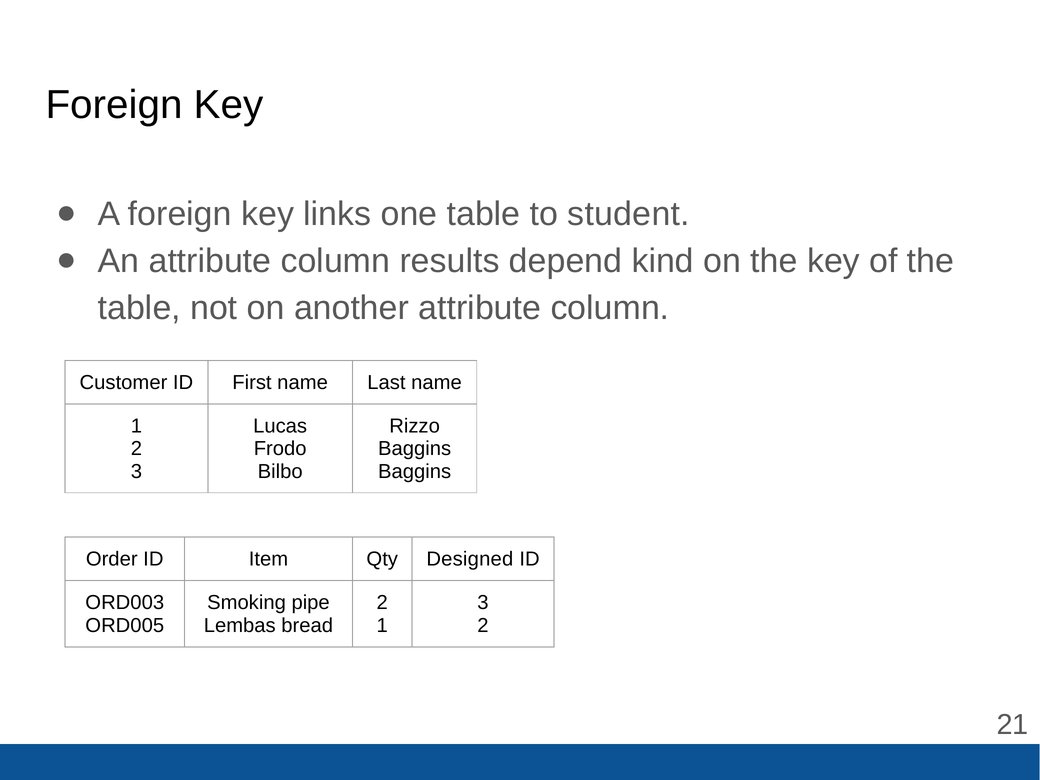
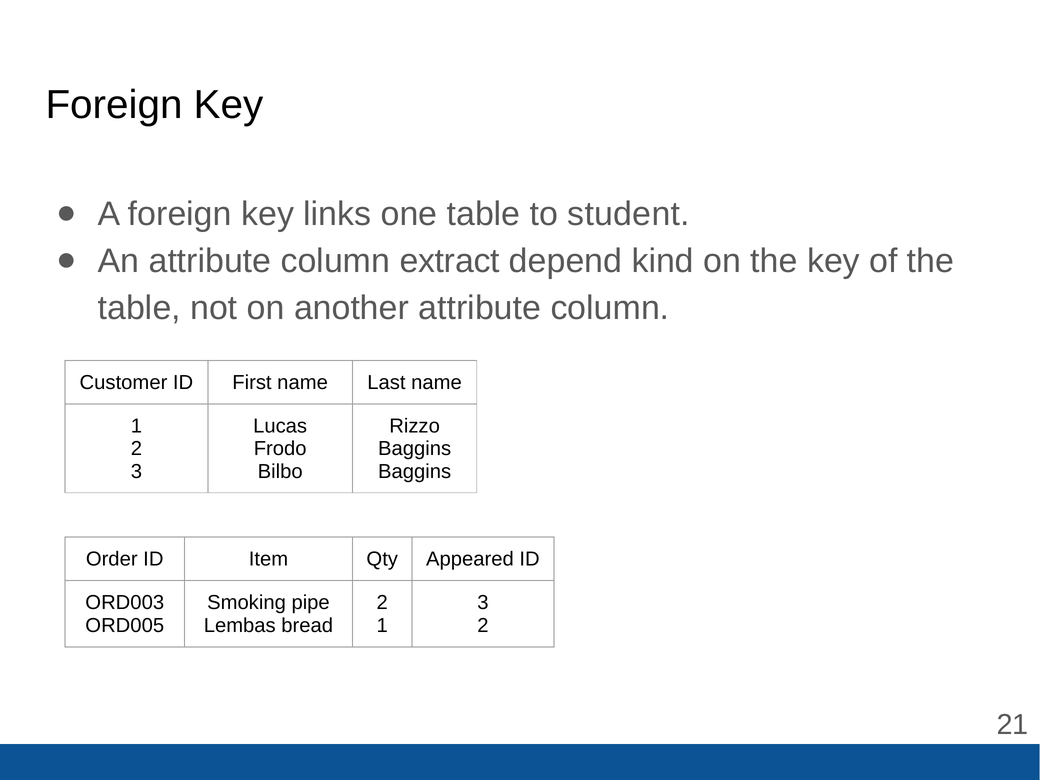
results: results -> extract
Designed: Designed -> Appeared
